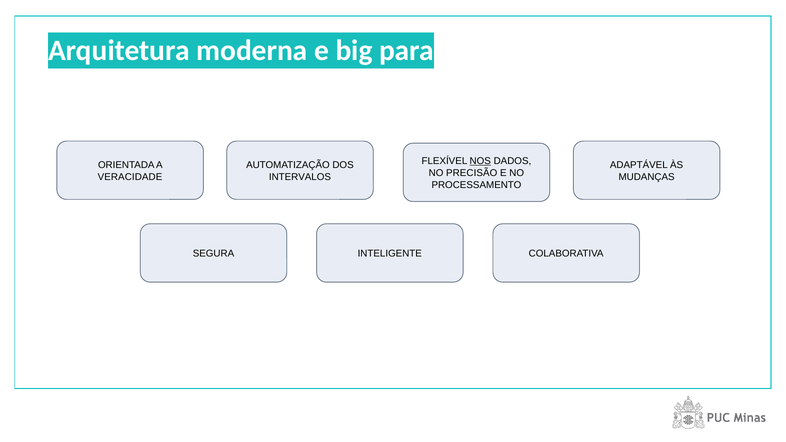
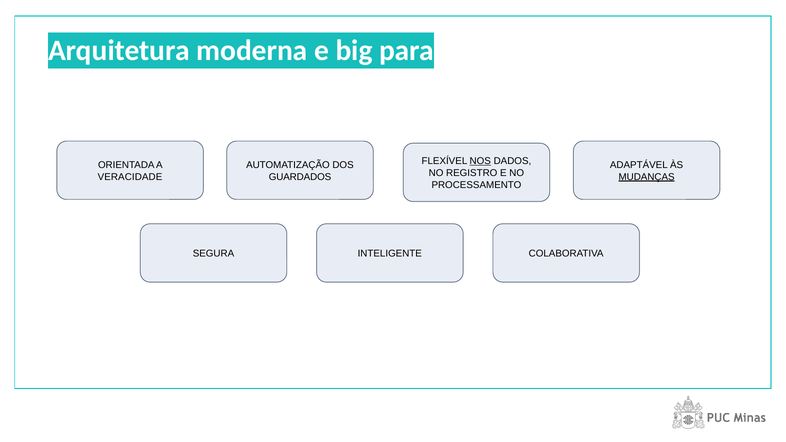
PRECISÃO: PRECISÃO -> REGISTRO
INTERVALOS: INTERVALOS -> GUARDADOS
MUDANÇAS underline: none -> present
